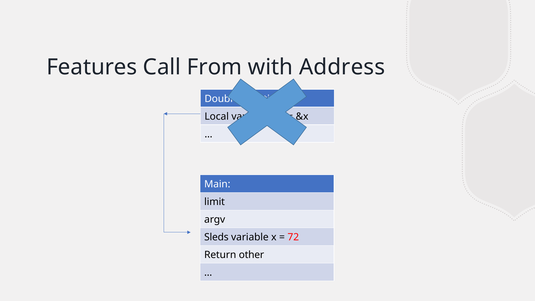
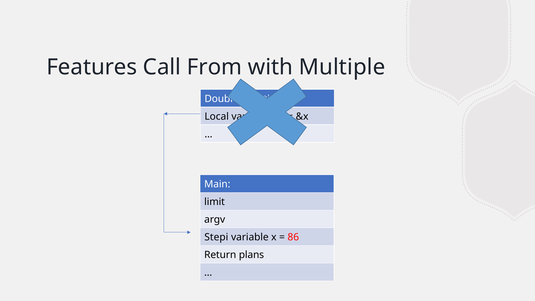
Address: Address -> Multiple
Sleds: Sleds -> Stepi
72: 72 -> 86
other: other -> plans
